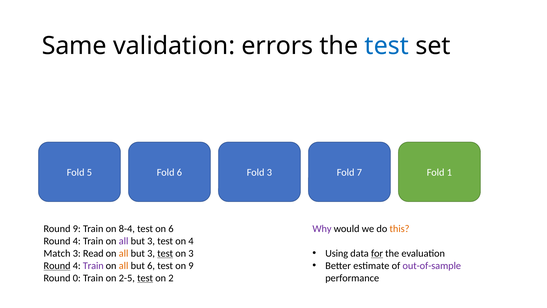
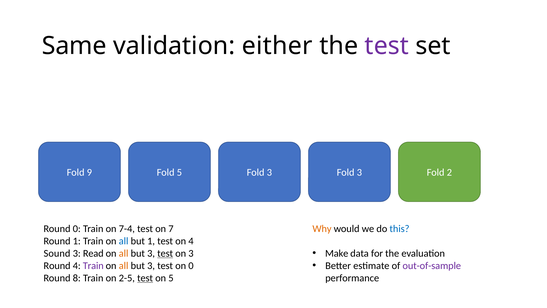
errors: errors -> either
test at (387, 46) colour: blue -> purple
5: 5 -> 9
Fold 6: 6 -> 5
7 at (359, 172): 7 -> 3
1: 1 -> 2
Round 9: 9 -> 0
8-4: 8-4 -> 7-4
on 6: 6 -> 7
Why colour: purple -> orange
this colour: orange -> blue
4 at (77, 241): 4 -> 1
all at (124, 241) colour: purple -> blue
3 at (151, 241): 3 -> 1
Using: Using -> Make
for underline: present -> none
Match: Match -> Sound
Round at (57, 265) underline: present -> none
6 at (151, 265): 6 -> 3
on 9: 9 -> 0
0: 0 -> 8
on 2: 2 -> 5
